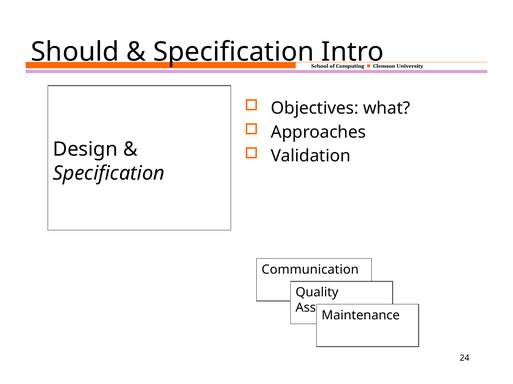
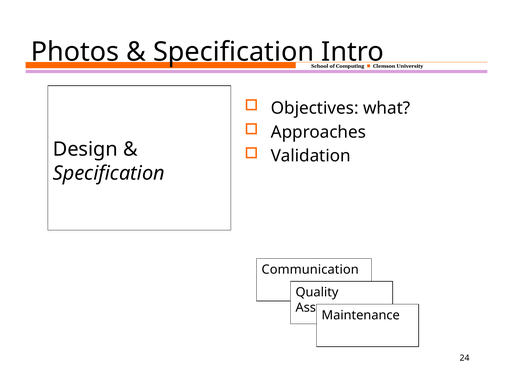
Should: Should -> Photos
